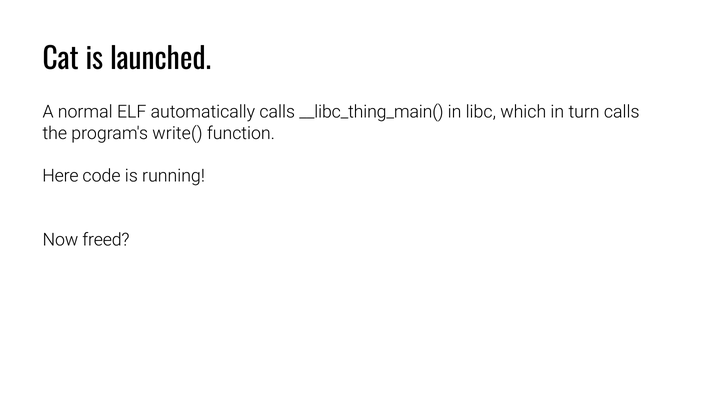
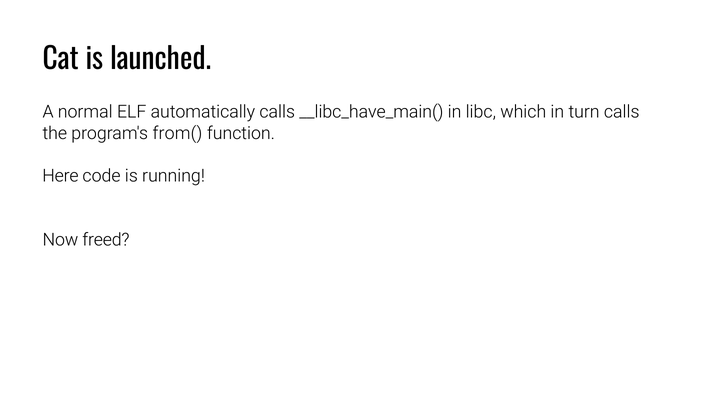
__libc_thing_main(: __libc_thing_main( -> __libc_have_main(
write(: write( -> from(
